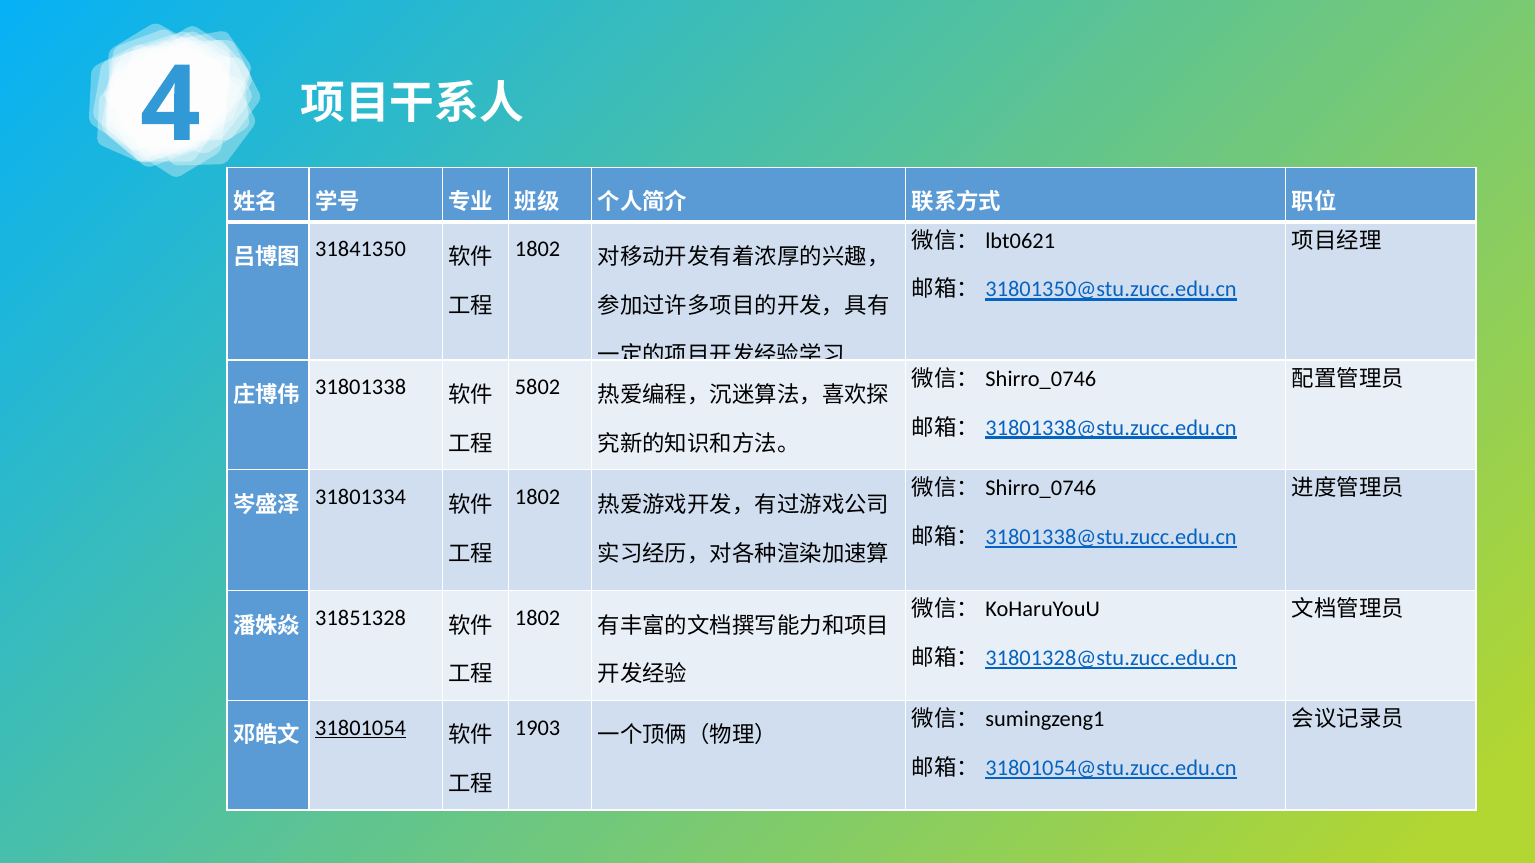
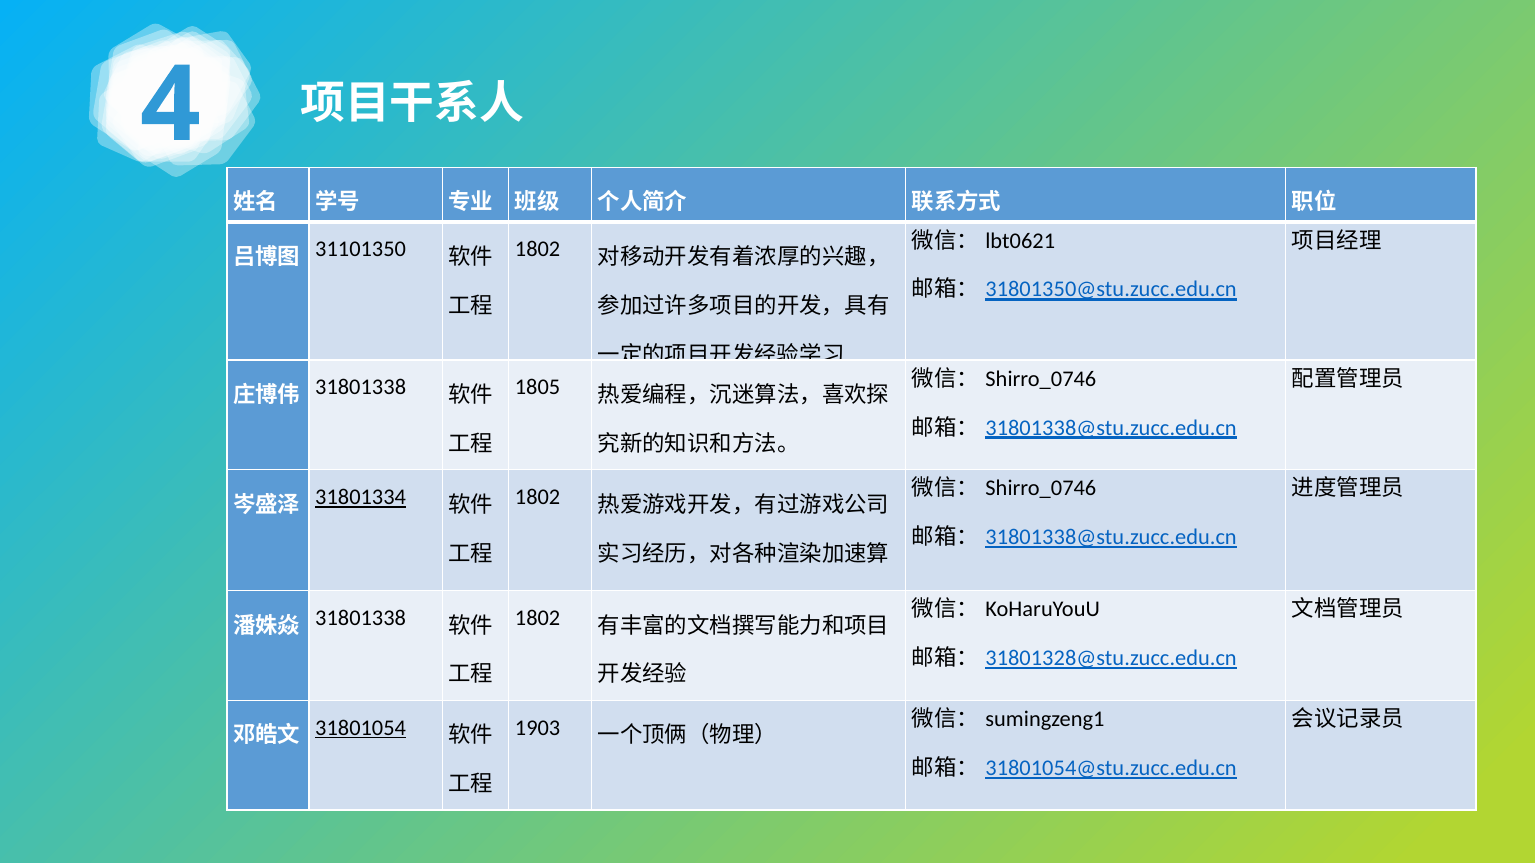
31841350: 31841350 -> 31101350
5802: 5802 -> 1805
31801334 underline: none -> present
31851328 at (361, 618): 31851328 -> 31801338
